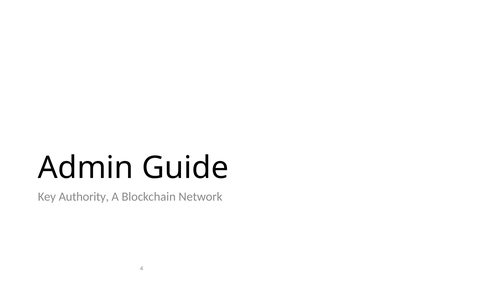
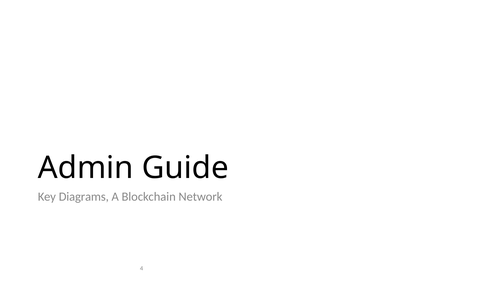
Authority: Authority -> Diagrams
